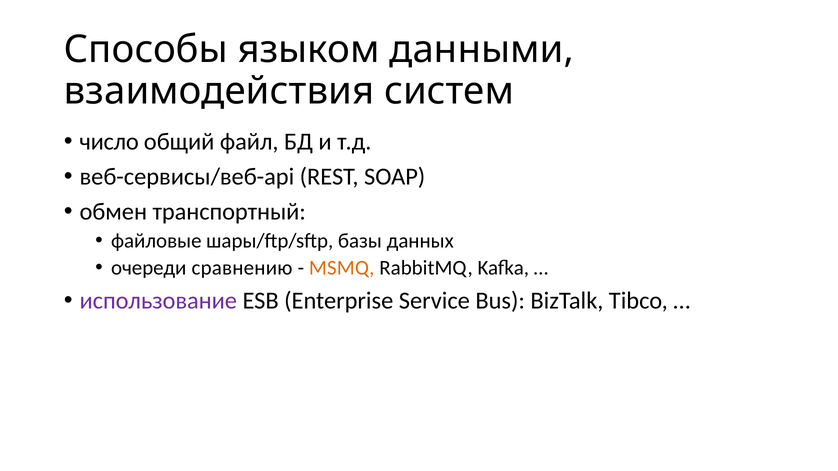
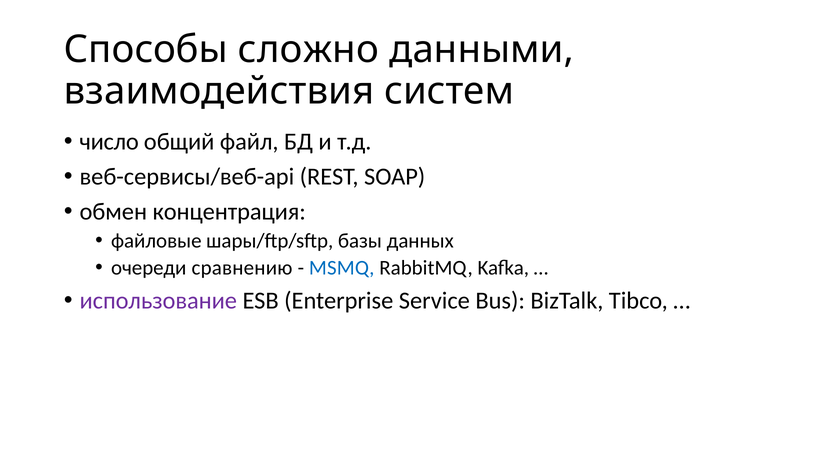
языком: языком -> сложно
транспортный: транспортный -> концентрация
MSMQ colour: orange -> blue
